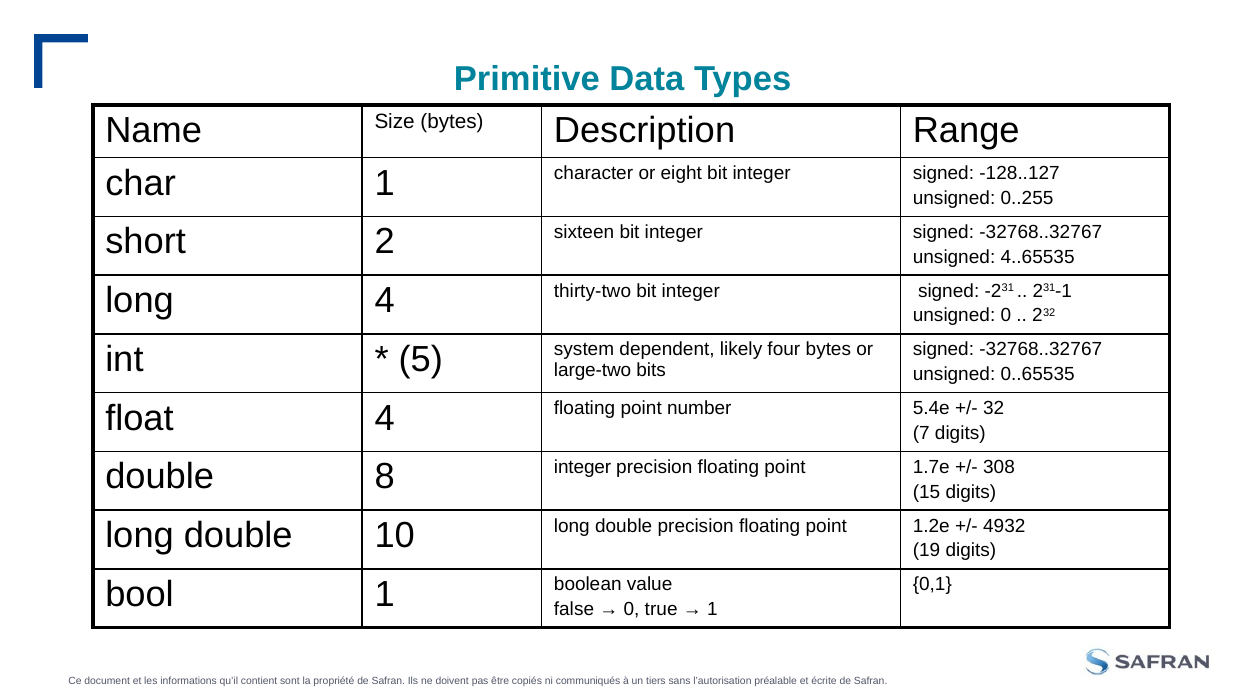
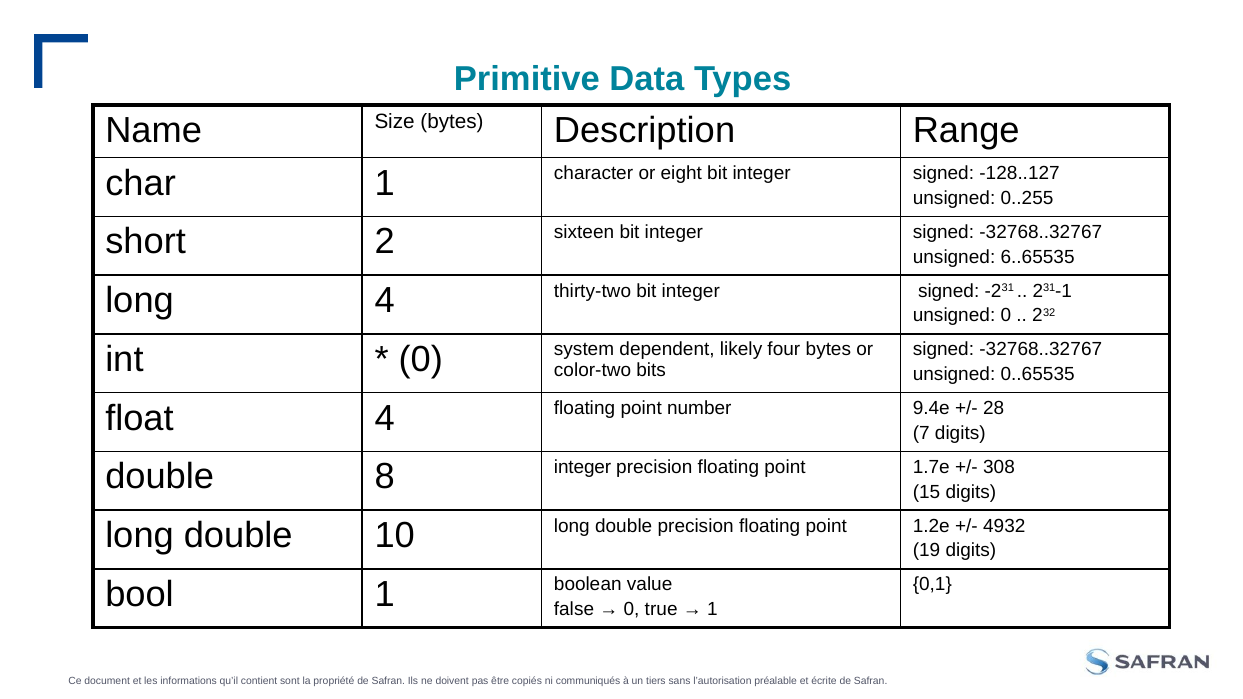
4..65535: 4..65535 -> 6..65535
5 at (421, 359): 5 -> 0
large-two: large-two -> color-two
5.4e: 5.4e -> 9.4e
32: 32 -> 28
